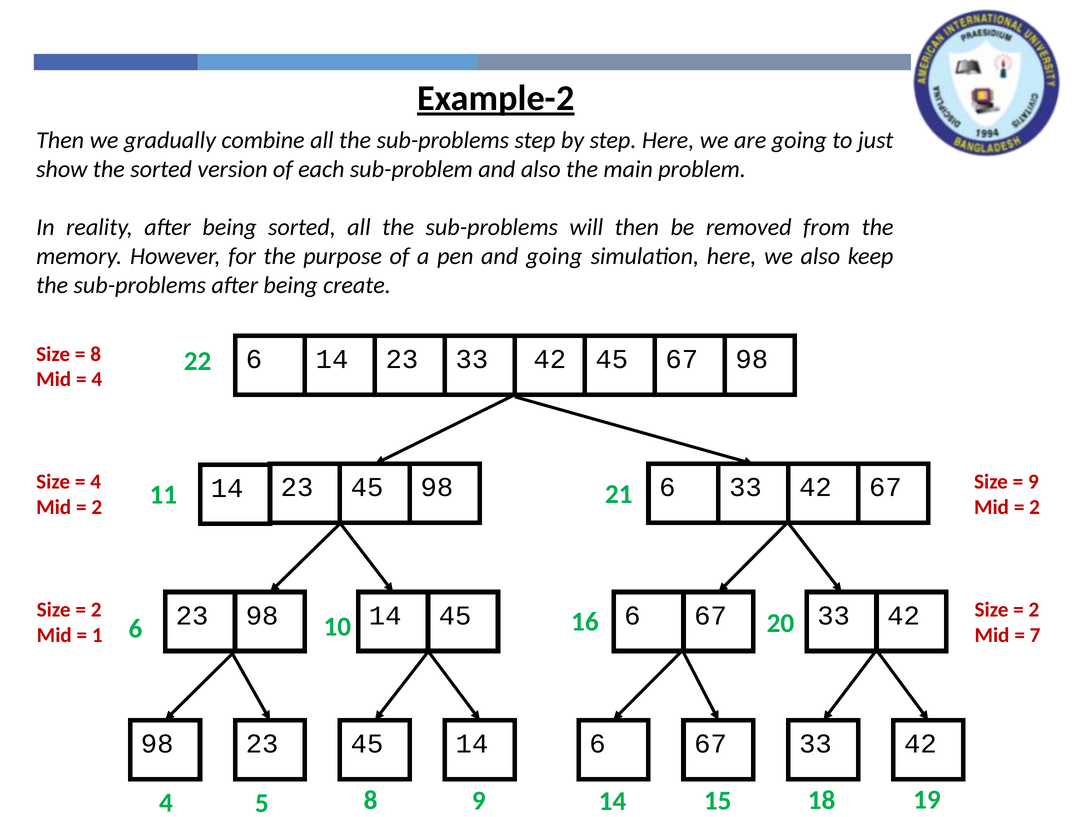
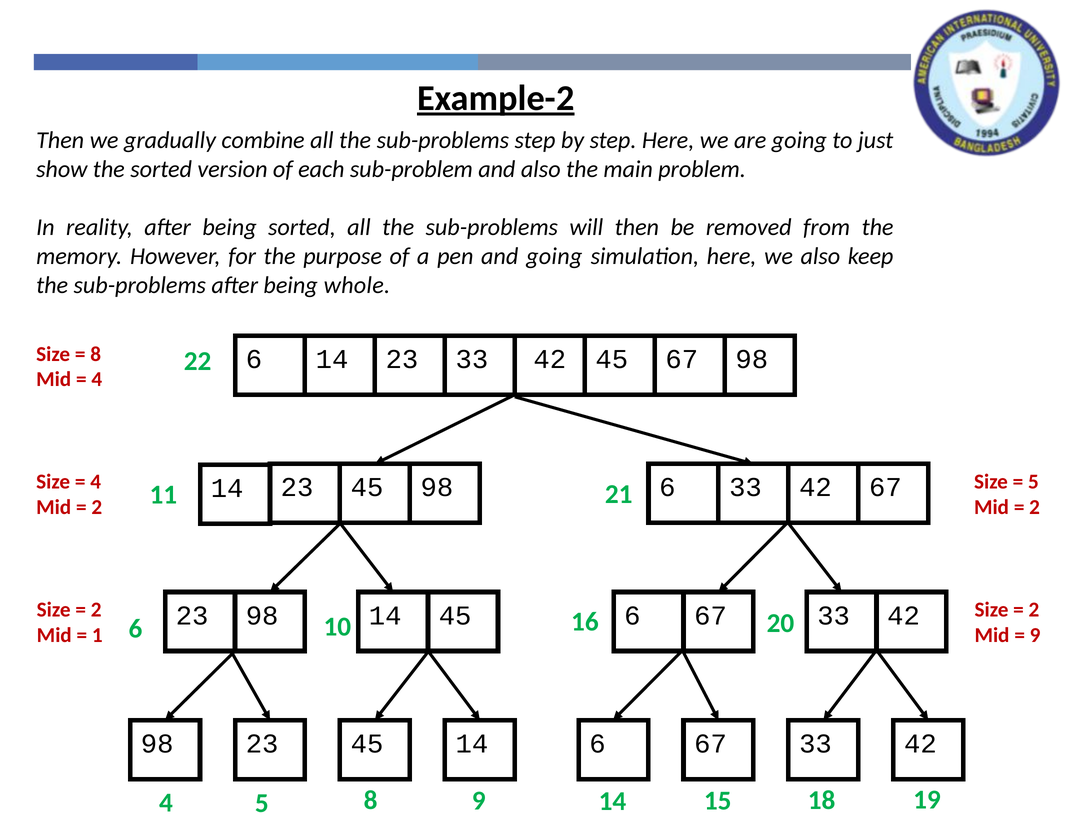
create: create -> whole
9 at (1033, 482): 9 -> 5
7 at (1035, 635): 7 -> 9
